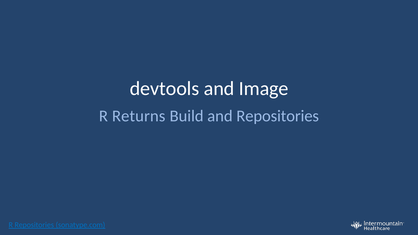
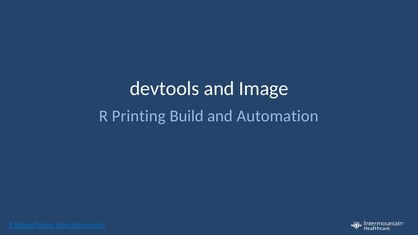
Returns: Returns -> Printing
and Repositories: Repositories -> Automation
